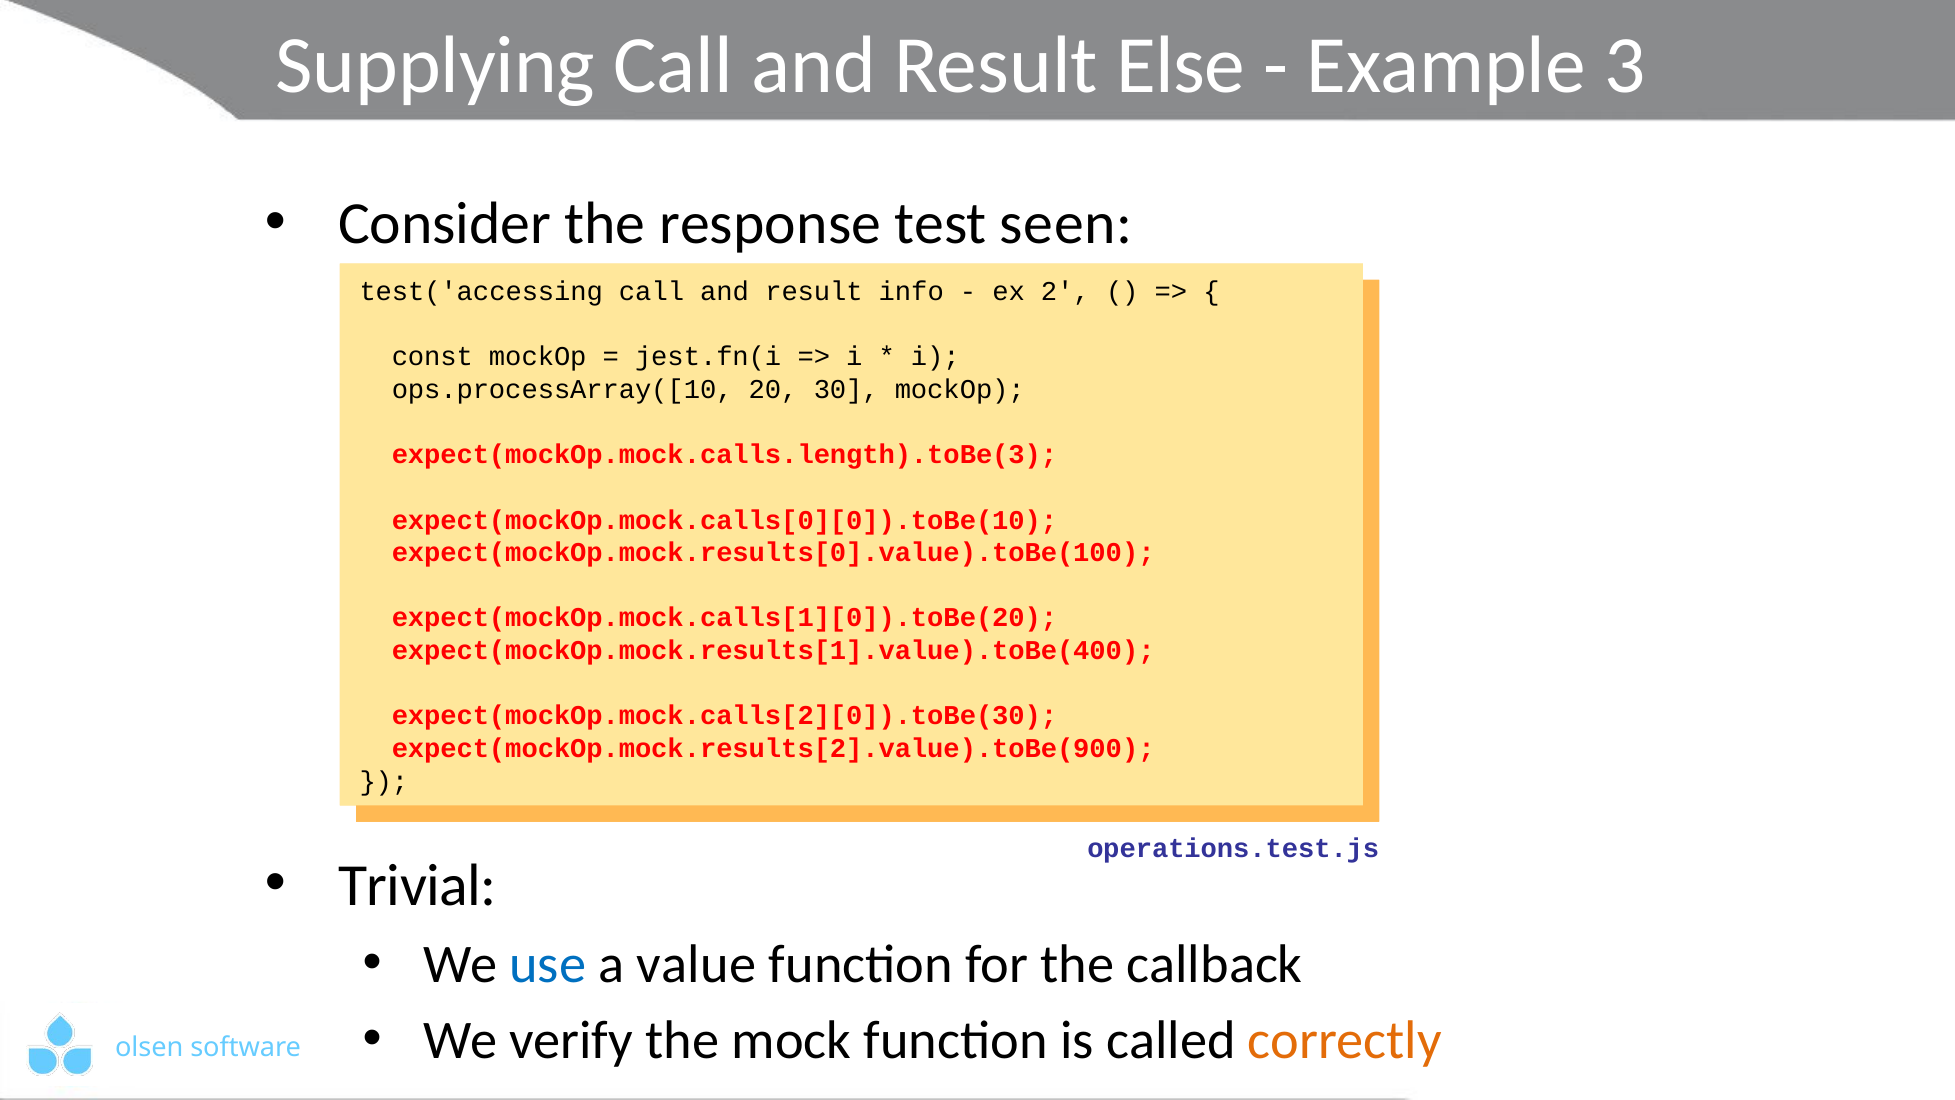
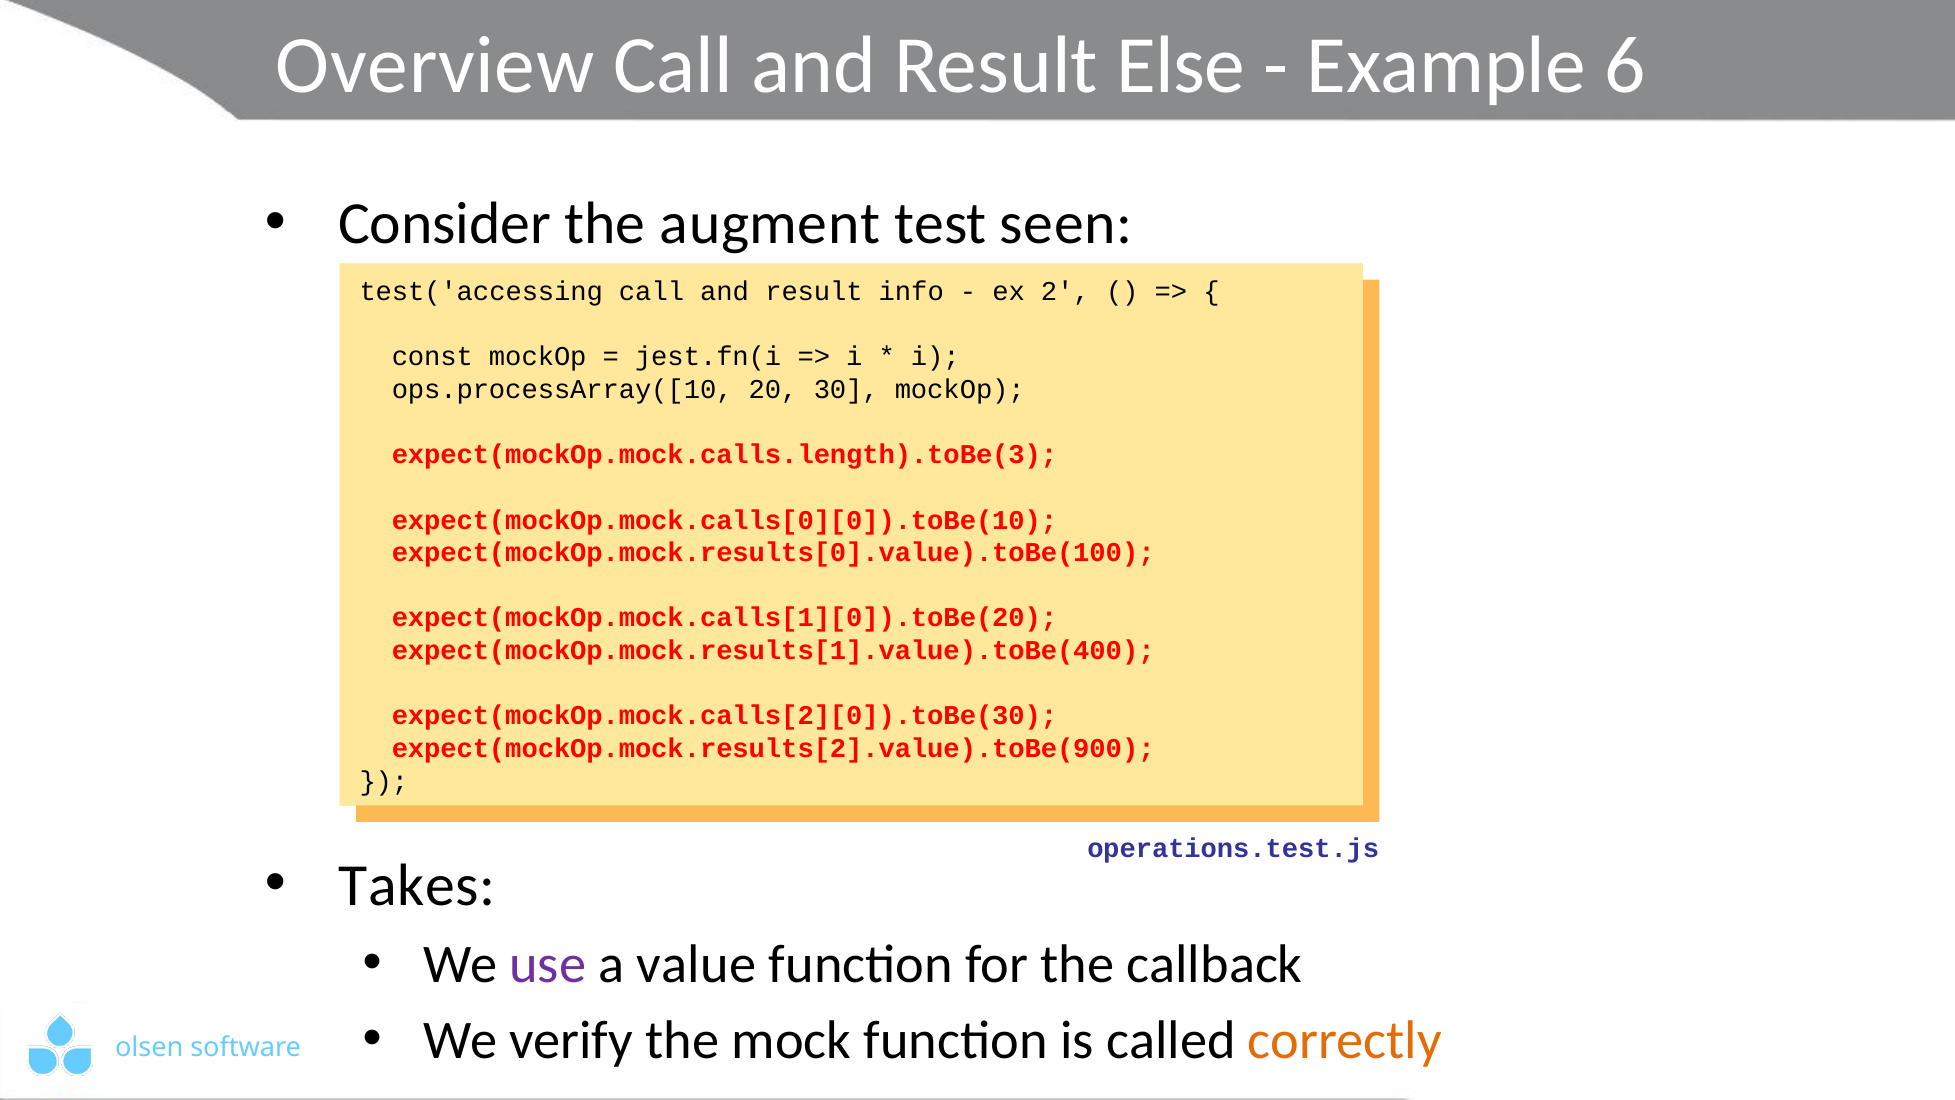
Supplying: Supplying -> Overview
3: 3 -> 6
response: response -> augment
Trivial: Trivial -> Takes
use colour: blue -> purple
